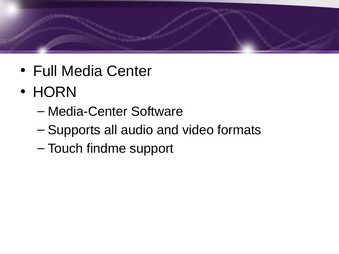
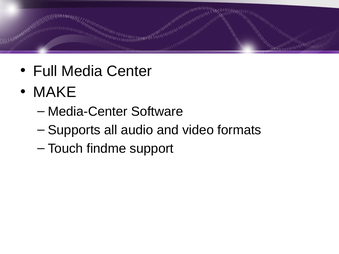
HORN: HORN -> MAKE
